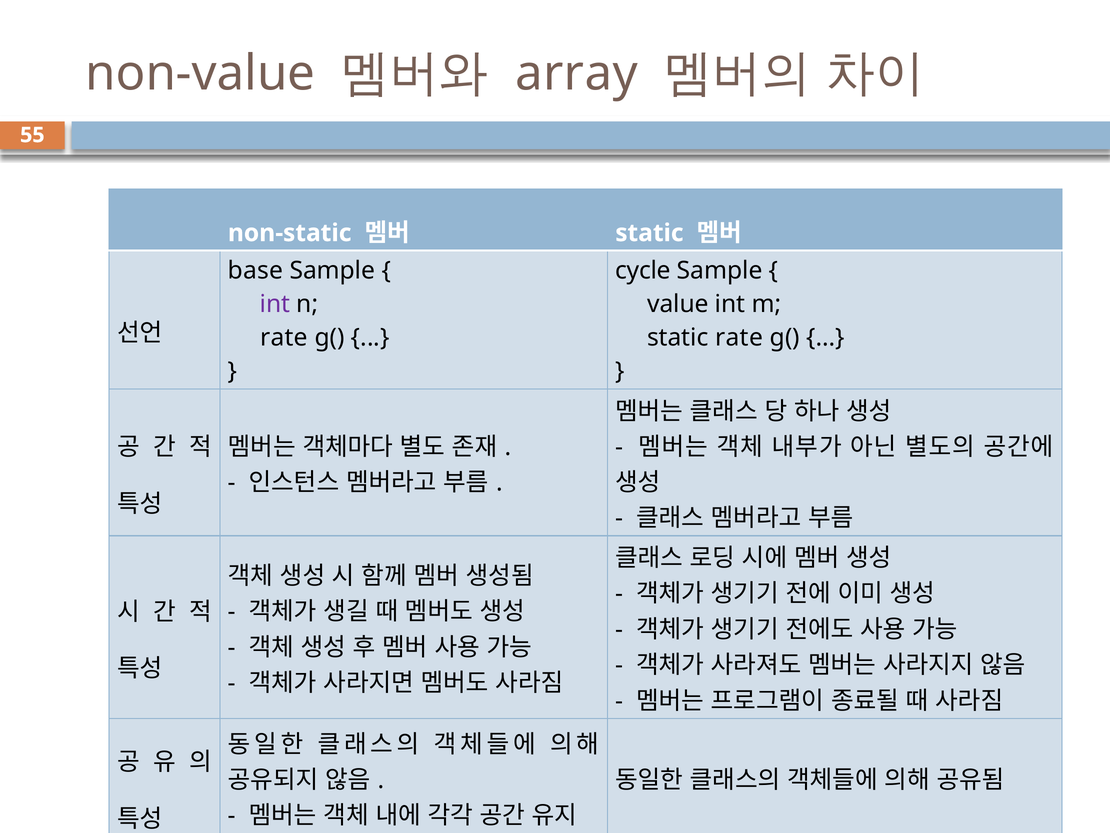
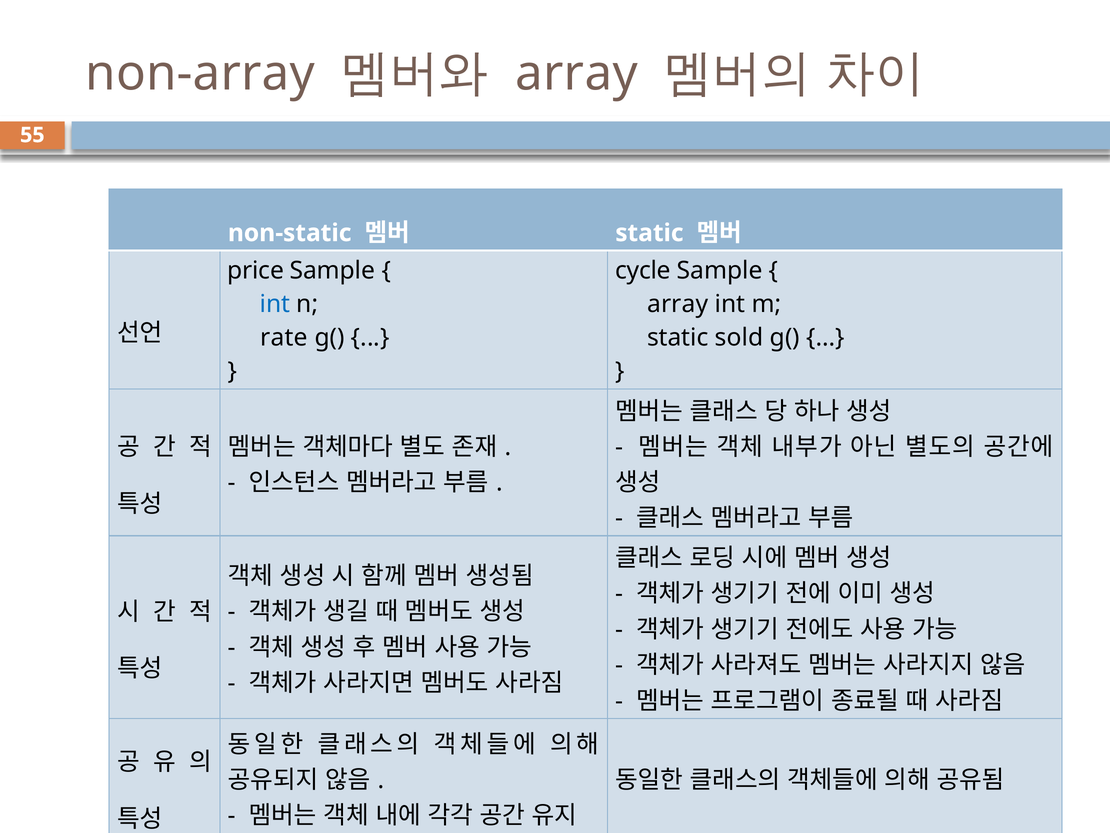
non-value: non-value -> non-array
base: base -> price
int at (275, 304) colour: purple -> blue
value at (678, 304): value -> array
static rate: rate -> sold
